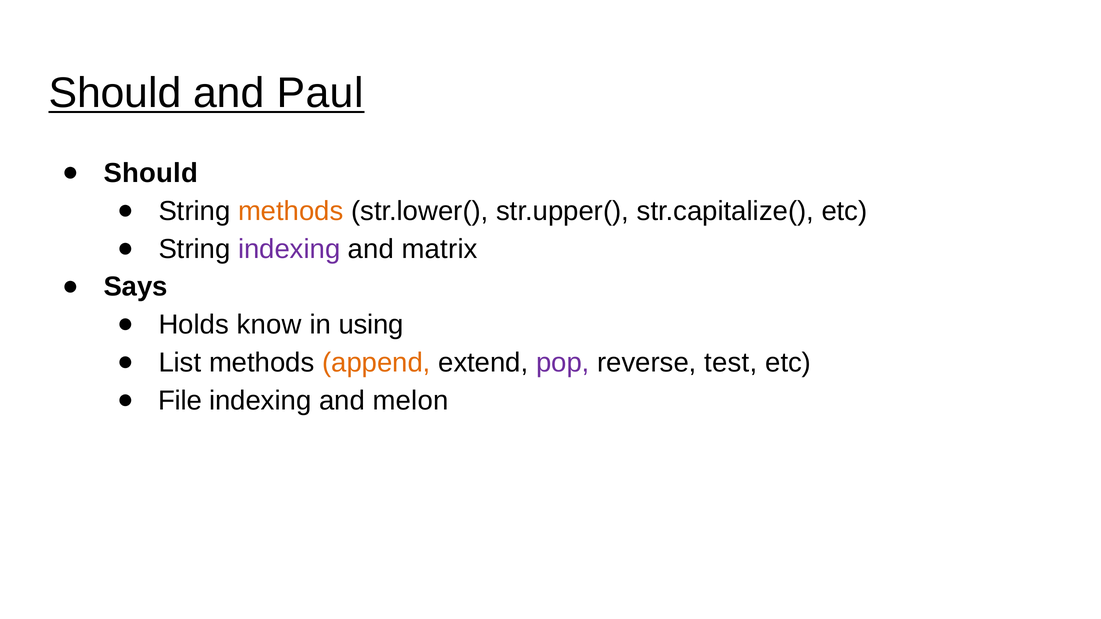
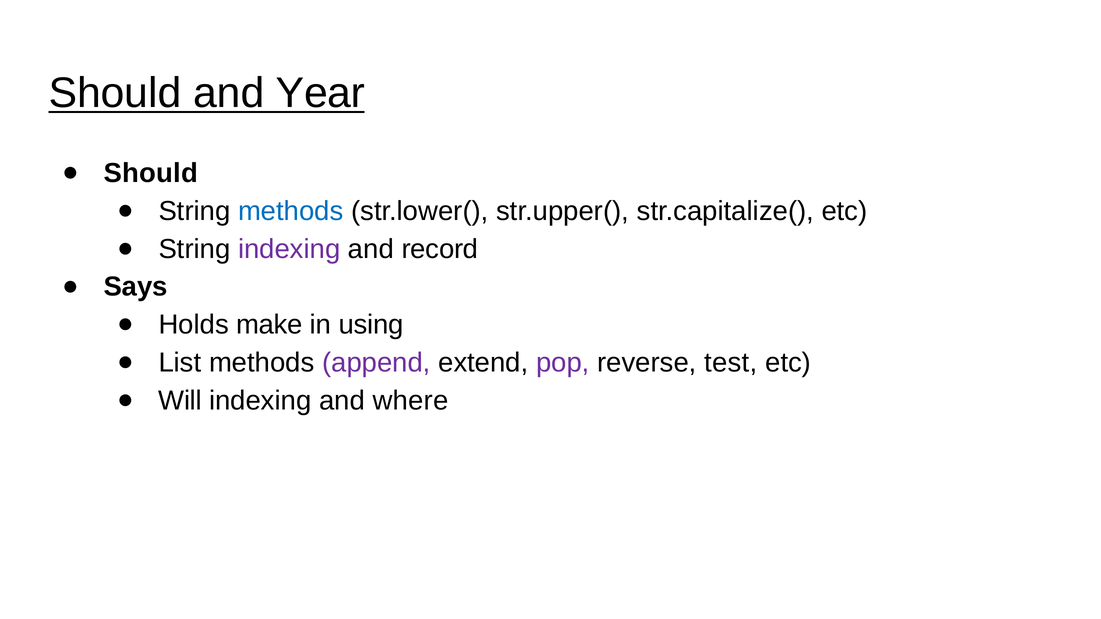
Paul: Paul -> Year
methods at (291, 211) colour: orange -> blue
matrix: matrix -> record
know: know -> make
append colour: orange -> purple
File: File -> Will
melon: melon -> where
